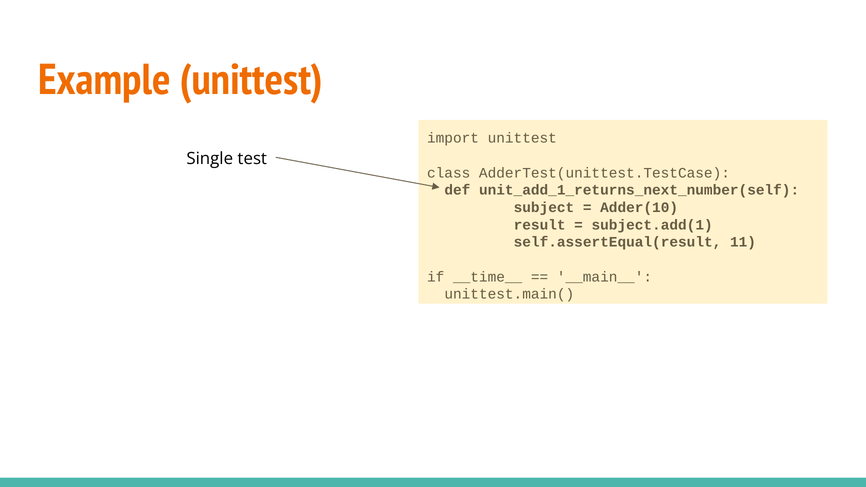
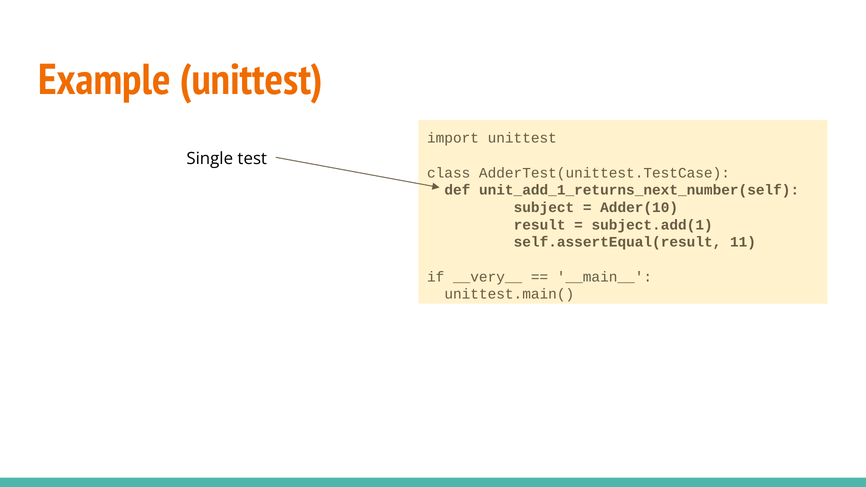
__time__: __time__ -> __very__
